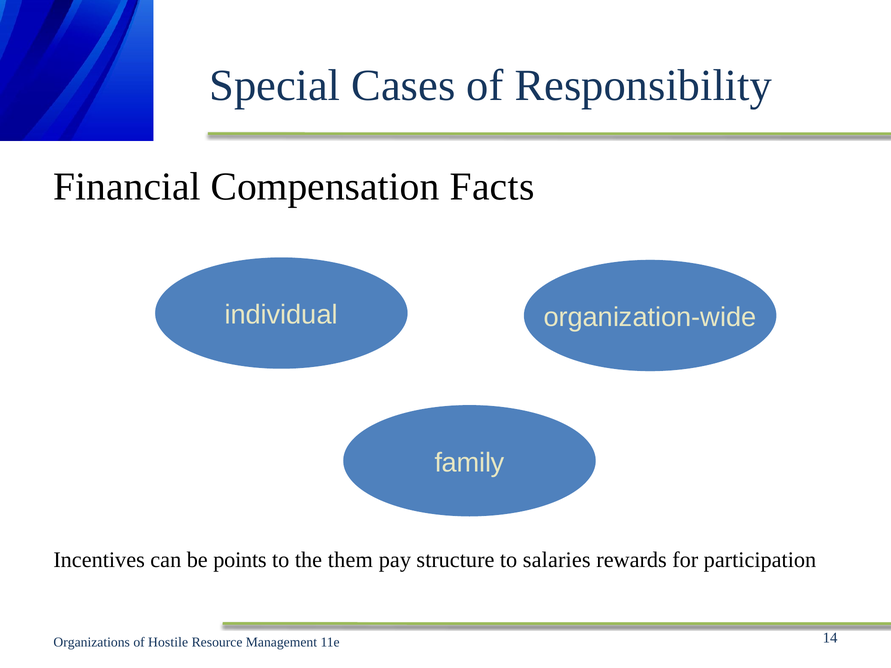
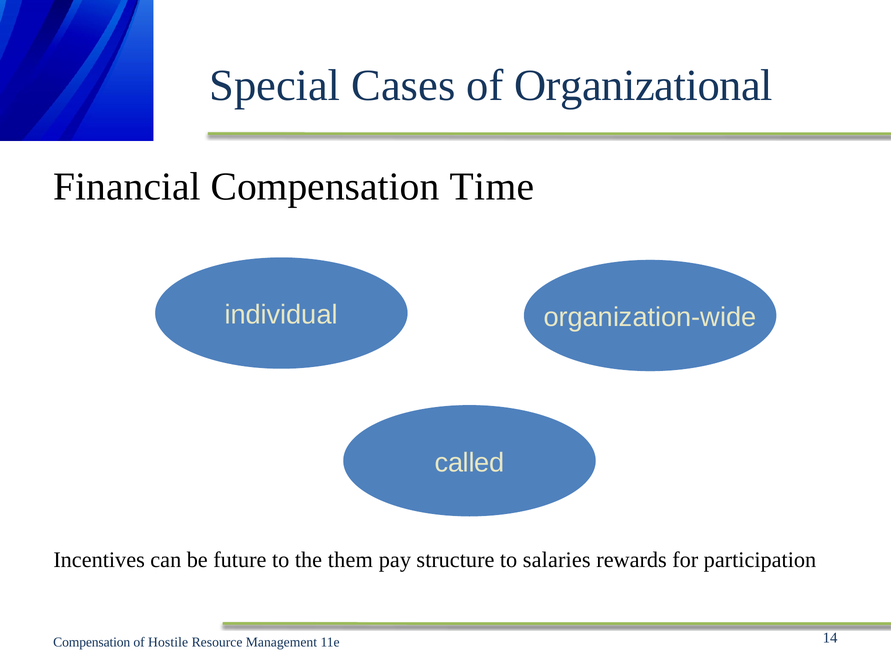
Responsibility: Responsibility -> Organizational
Facts: Facts -> Time
family: family -> called
points: points -> future
Organizations at (92, 642): Organizations -> Compensation
